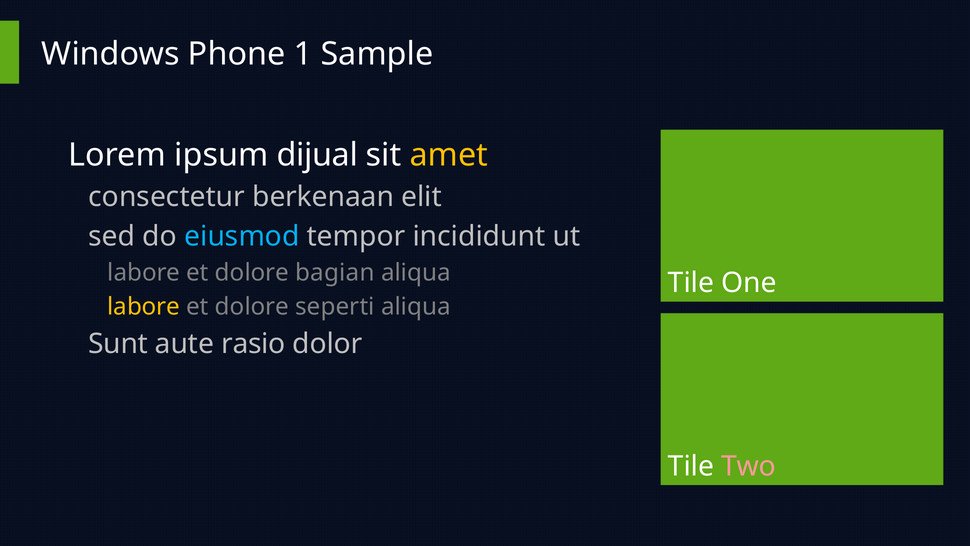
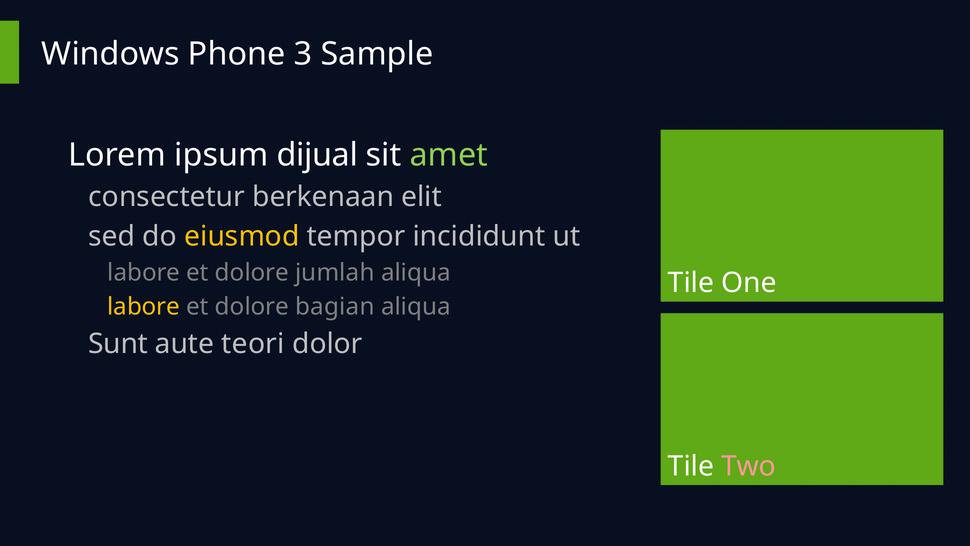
1: 1 -> 3
amet colour: yellow -> light green
eiusmod colour: light blue -> yellow
bagian: bagian -> jumlah
seperti: seperti -> bagian
rasio: rasio -> teori
